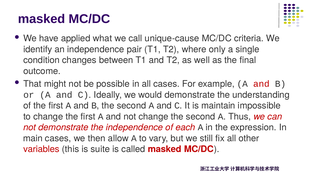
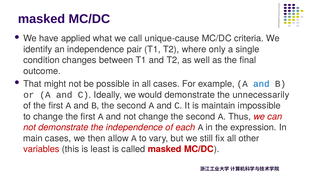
and at (261, 84) colour: red -> blue
understanding: understanding -> unnecessarily
suite: suite -> least
